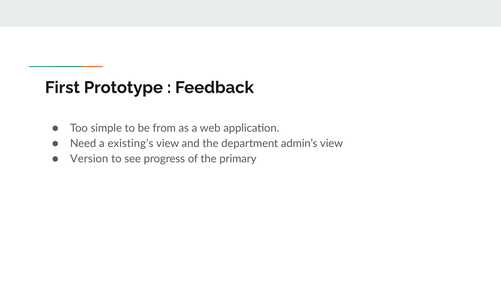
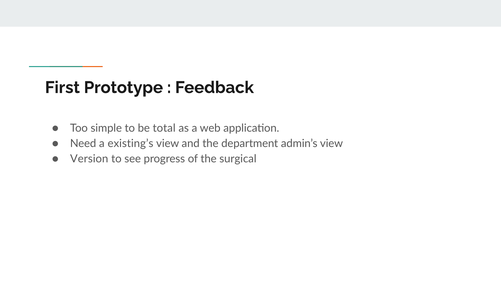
from: from -> total
primary: primary -> surgical
